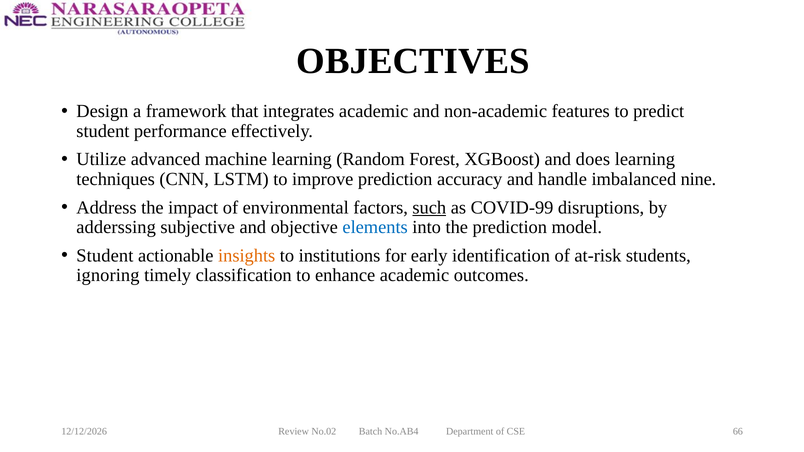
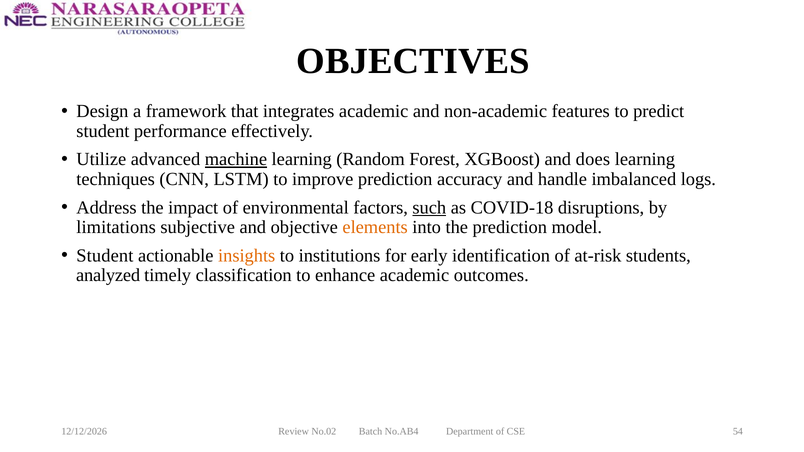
machine underline: none -> present
nine: nine -> logs
COVID-99: COVID-99 -> COVID-18
adderssing: adderssing -> limitations
elements colour: blue -> orange
ignoring: ignoring -> analyzed
66: 66 -> 54
